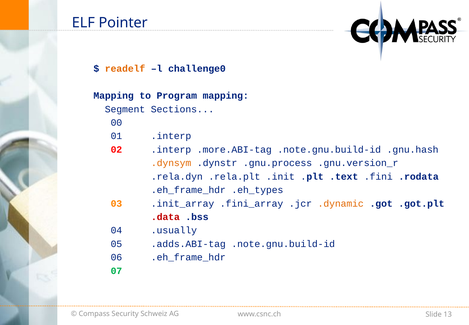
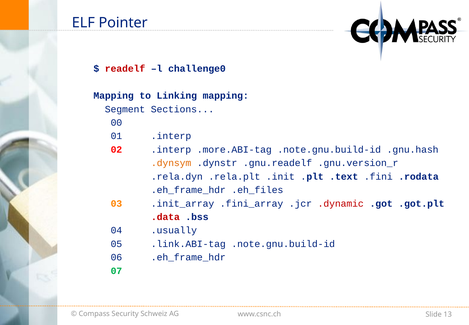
readelf colour: orange -> red
Program: Program -> Linking
.gnu.process: .gnu.process -> .gnu.readelf
.eh_types: .eh_types -> .eh_files
.dynamic colour: orange -> red
.adds.ABI-tag: .adds.ABI-tag -> .link.ABI-tag
